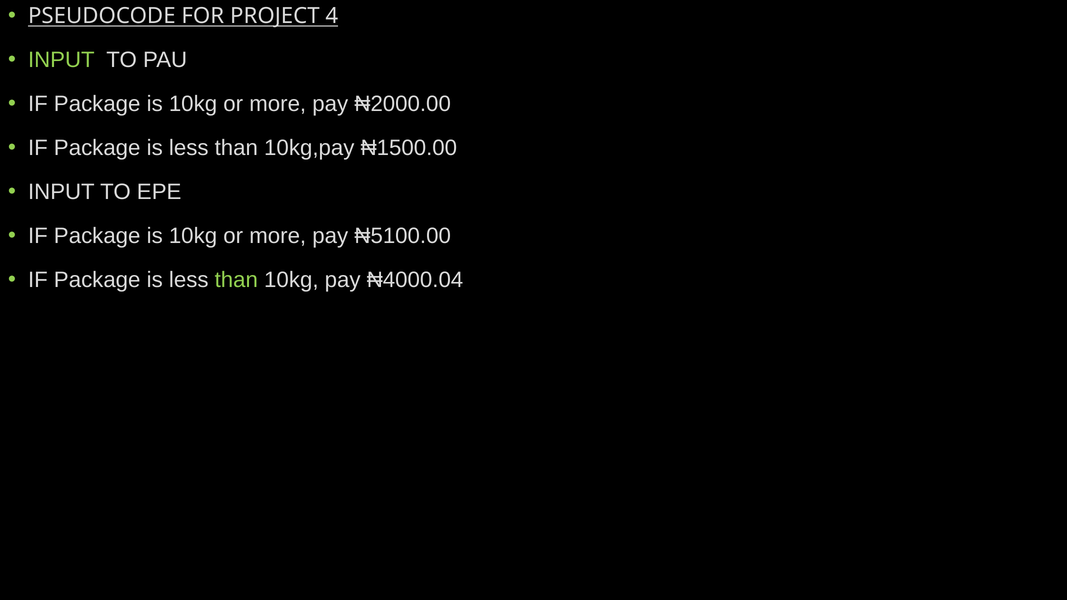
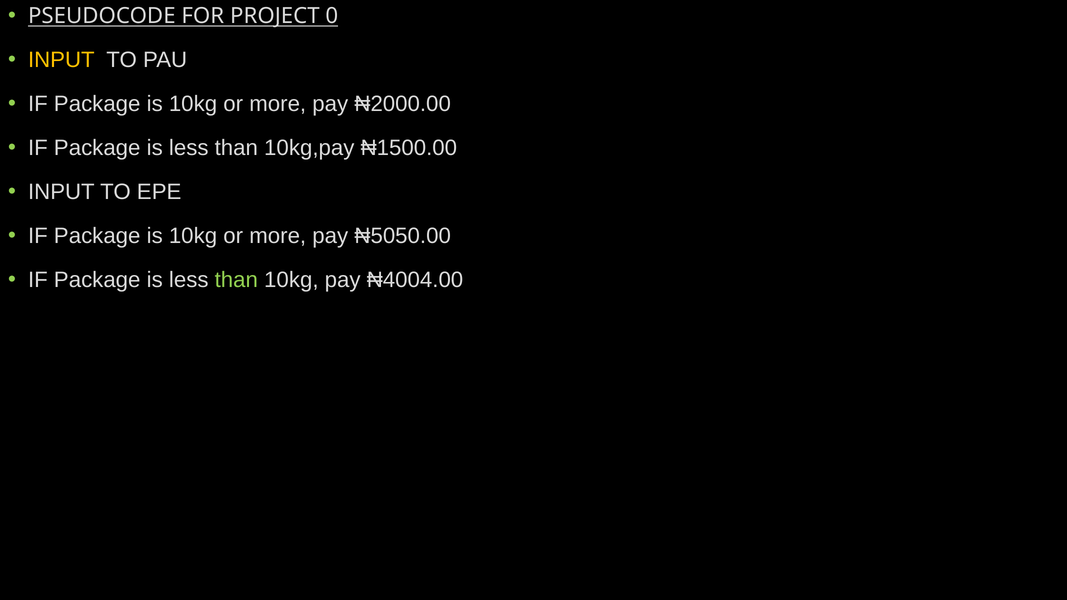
4: 4 -> 0
INPUT at (61, 60) colour: light green -> yellow
₦5100.00: ₦5100.00 -> ₦5050.00
₦4000.04: ₦4000.04 -> ₦4004.00
